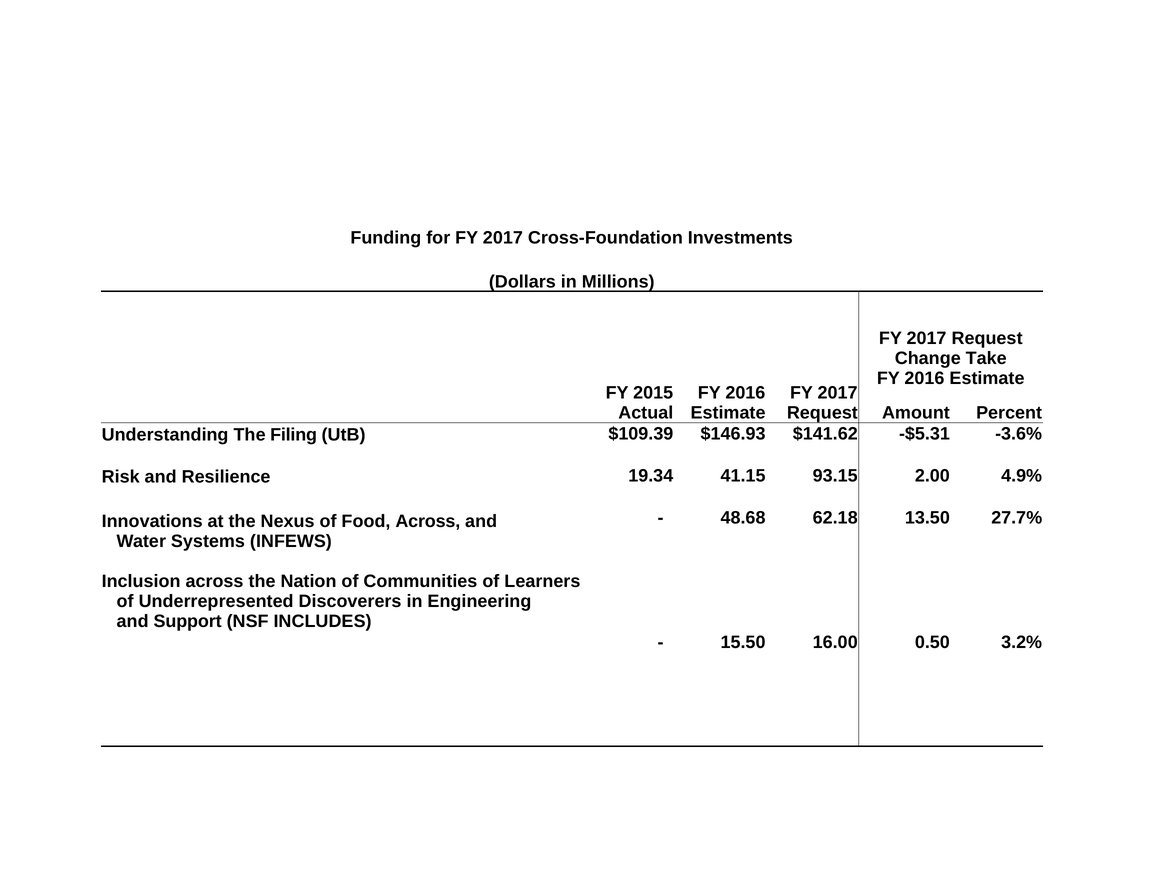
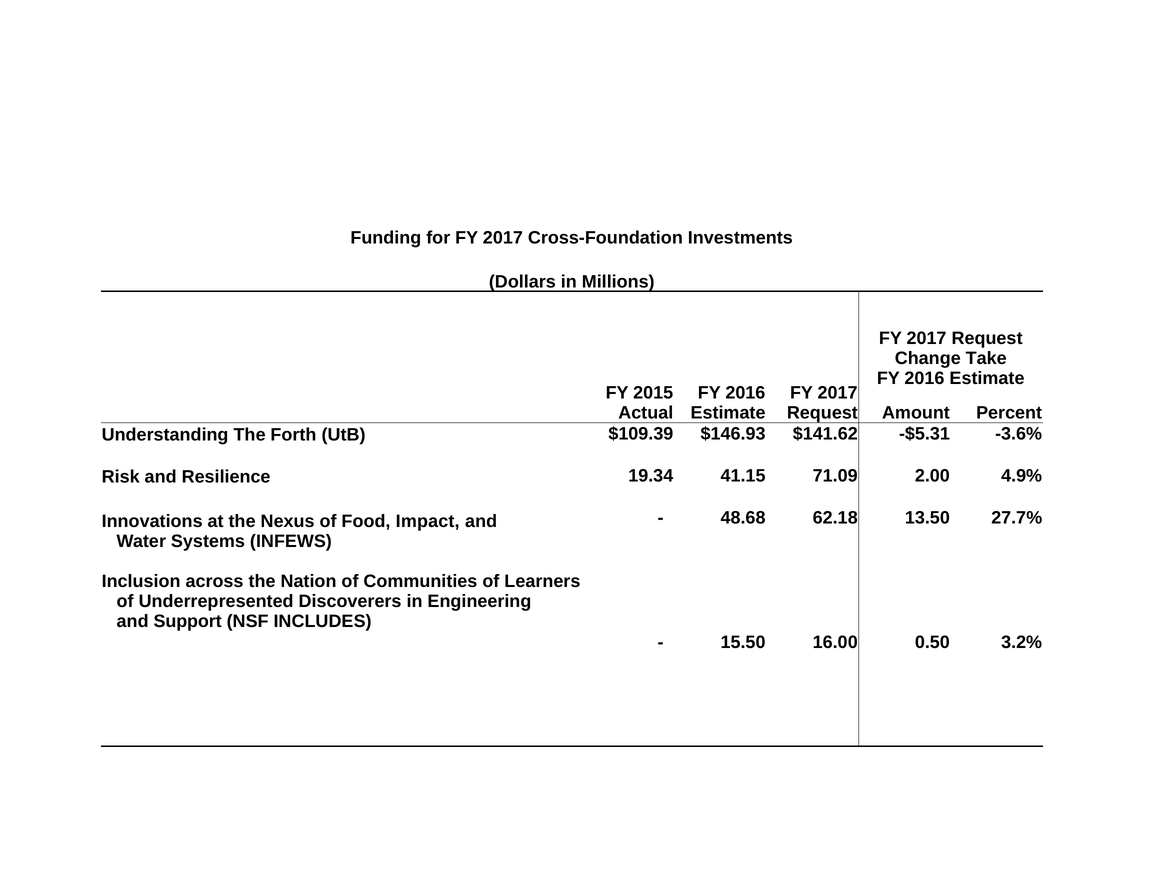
Filing: Filing -> Forth
93.15: 93.15 -> 71.09
Food Across: Across -> Impact
